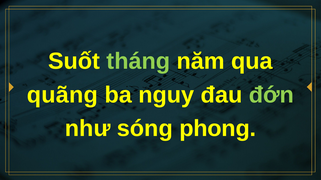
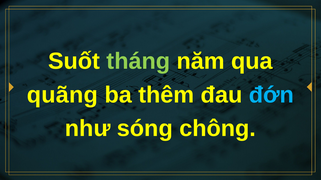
nguy: nguy -> thêm
đớn colour: light green -> light blue
phong: phong -> chông
